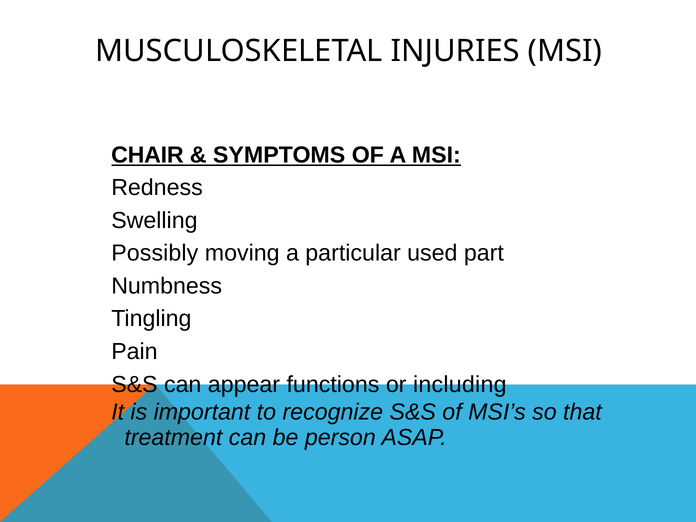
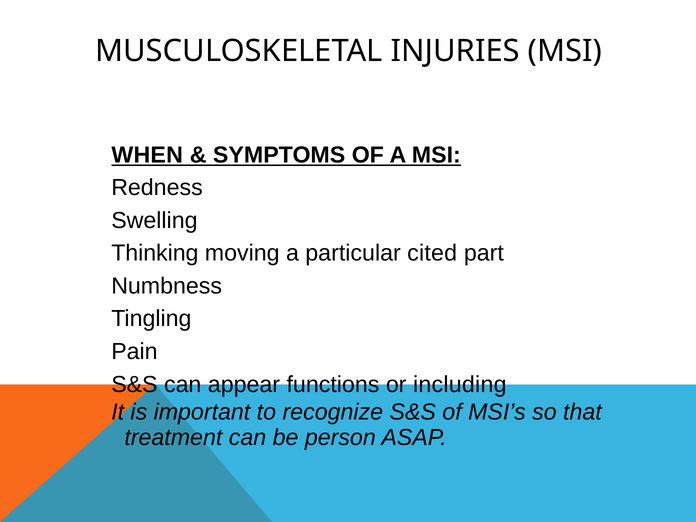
CHAIR: CHAIR -> WHEN
Possibly: Possibly -> Thinking
used: used -> cited
